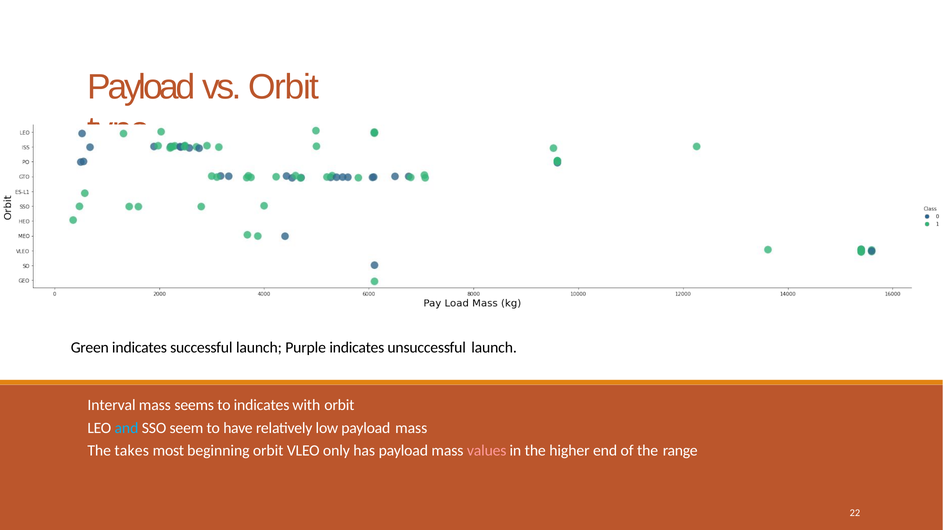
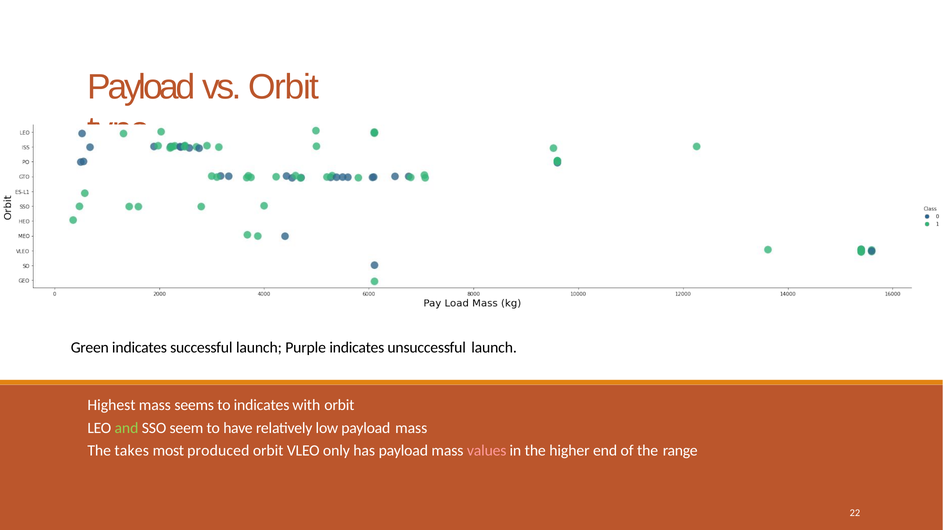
Interval: Interval -> Highest
and colour: light blue -> light green
beginning: beginning -> produced
